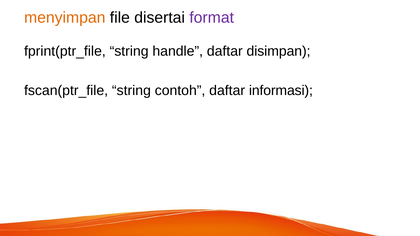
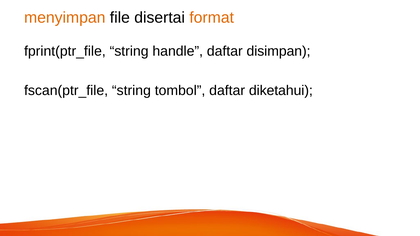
format colour: purple -> orange
contoh: contoh -> tombol
informasi: informasi -> diketahui
